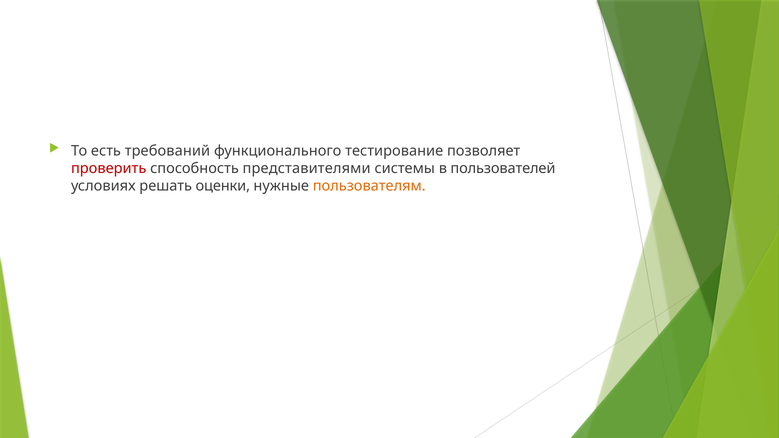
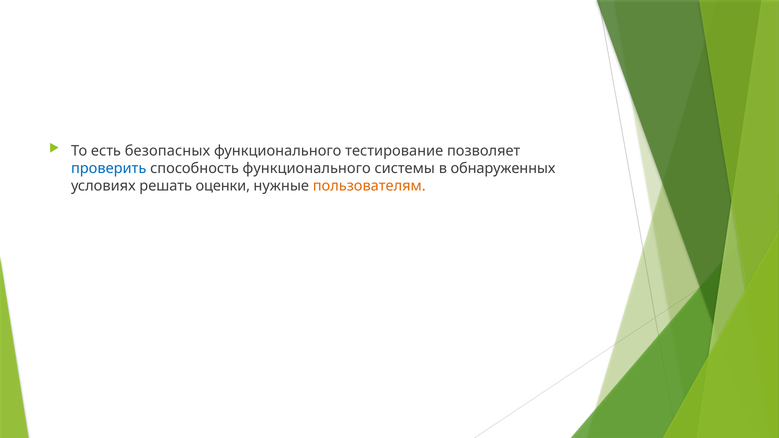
требований: требований -> безопасных
проверить colour: red -> blue
способность представителями: представителями -> функционального
пользователей: пользователей -> обнаруженных
